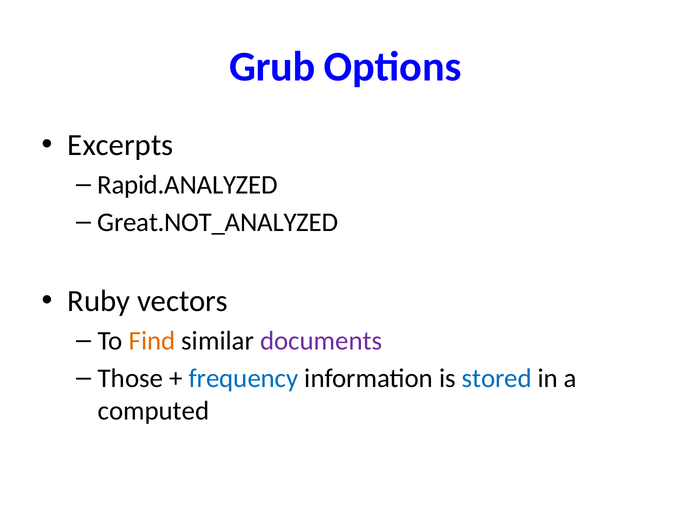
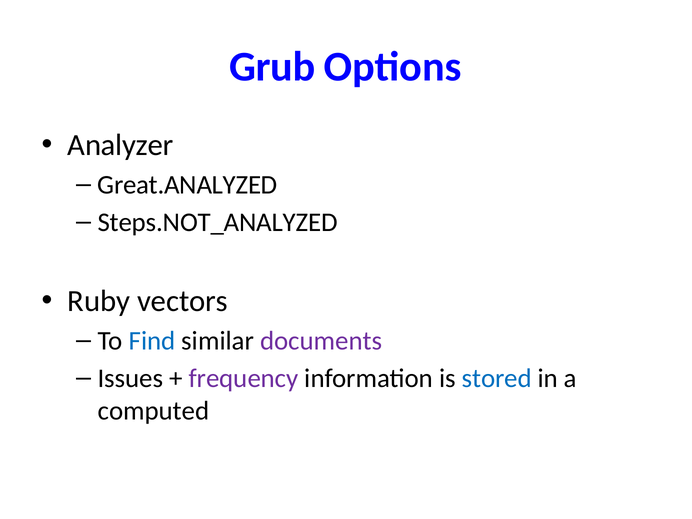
Excerpts: Excerpts -> Analyzer
Rapid.ANALYZED: Rapid.ANALYZED -> Great.ANALYZED
Great.NOT_ANALYZED: Great.NOT_ANALYZED -> Steps.NOT_ANALYZED
Find colour: orange -> blue
Those: Those -> Issues
frequency colour: blue -> purple
